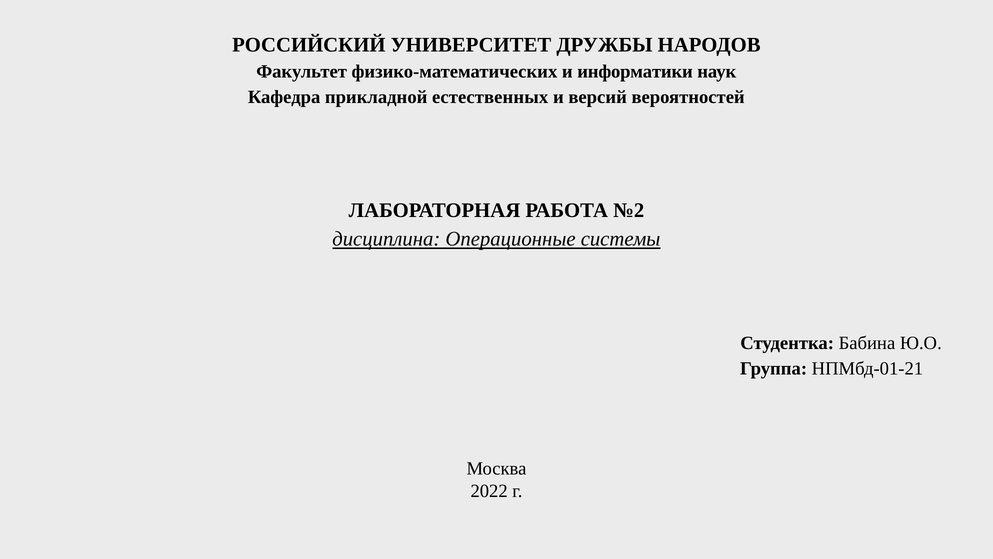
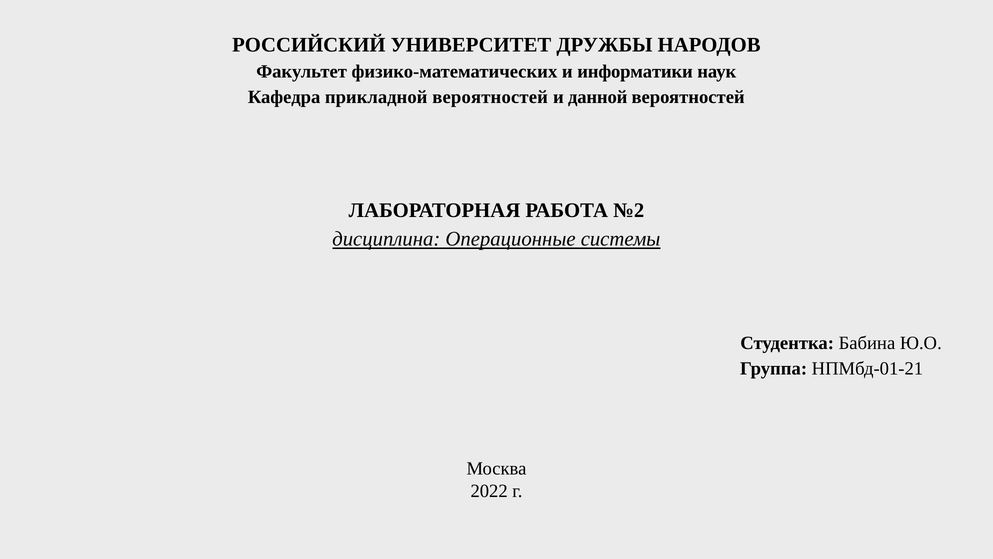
прикладной естественных: естественных -> вероятностей
версий: версий -> данной
